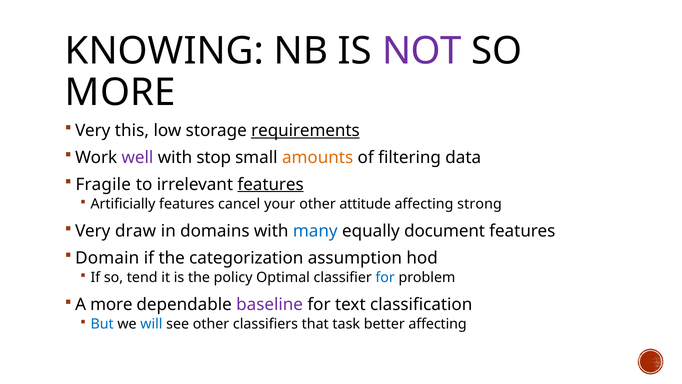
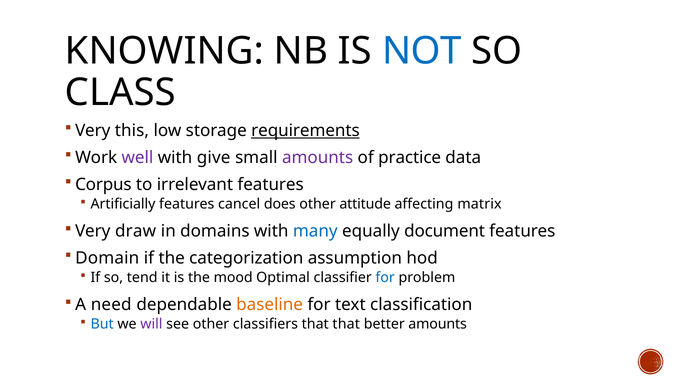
NOT colour: purple -> blue
MORE at (120, 93): MORE -> CLASS
stop: stop -> give
amounts at (318, 157) colour: orange -> purple
filtering: filtering -> practice
Fragile: Fragile -> Corpus
features at (271, 184) underline: present -> none
your: your -> does
strong: strong -> matrix
policy: policy -> mood
A more: more -> need
baseline colour: purple -> orange
will colour: blue -> purple
that task: task -> that
better affecting: affecting -> amounts
